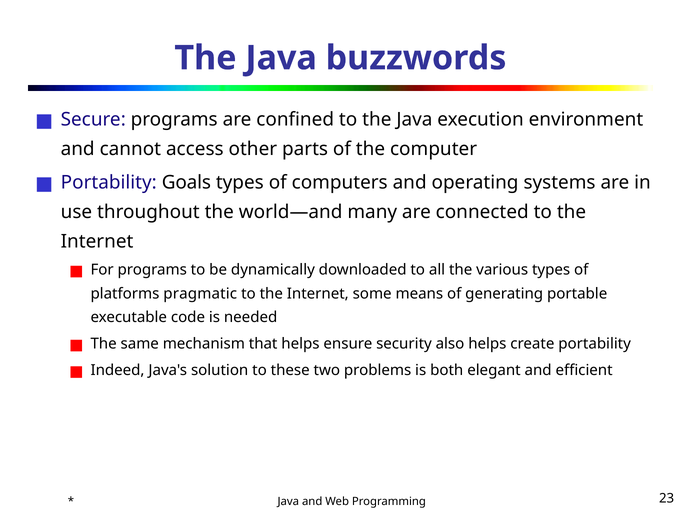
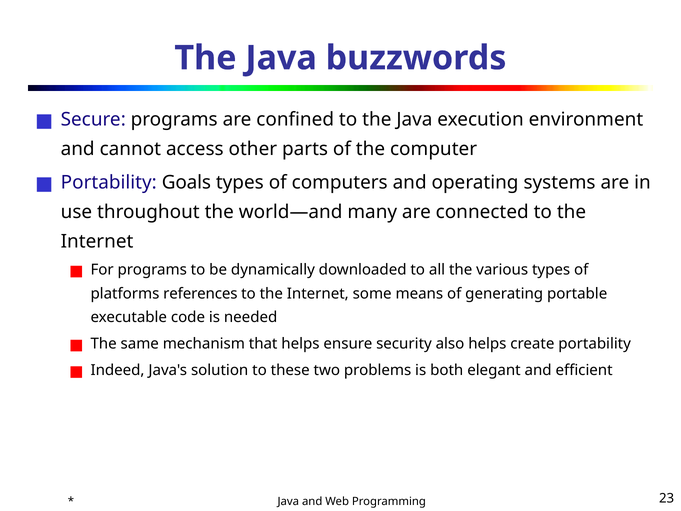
pragmatic: pragmatic -> references
